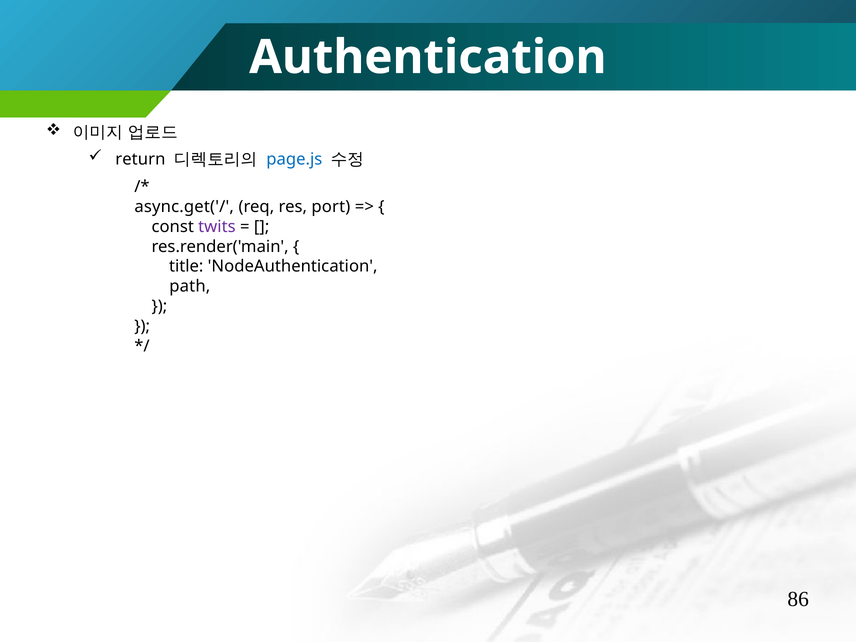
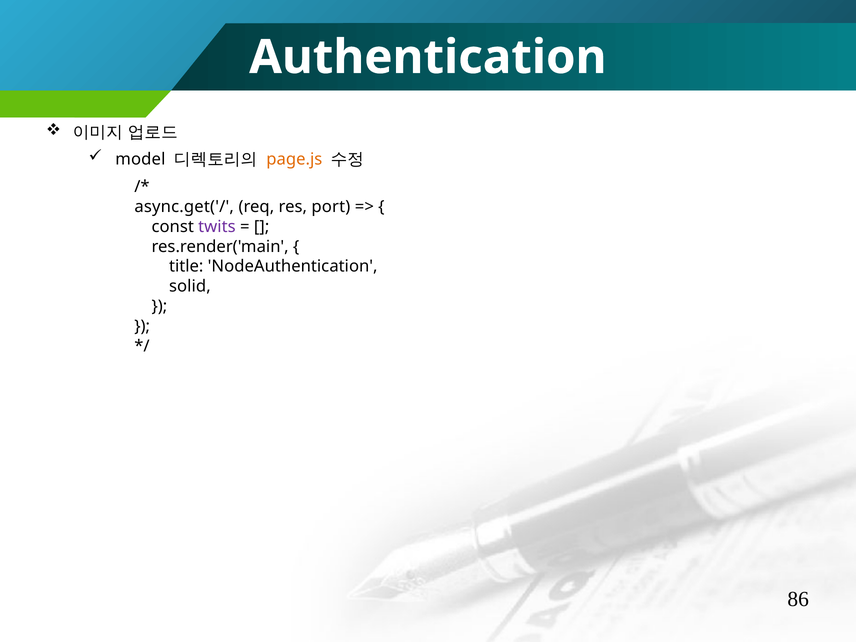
return: return -> model
page.js colour: blue -> orange
path: path -> solid
